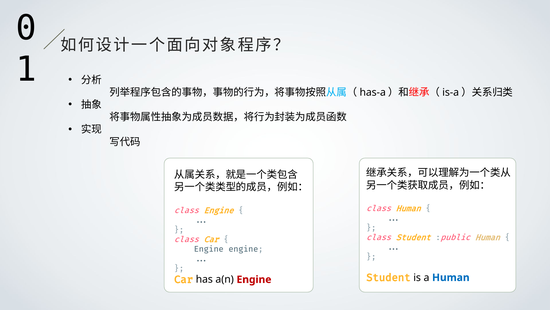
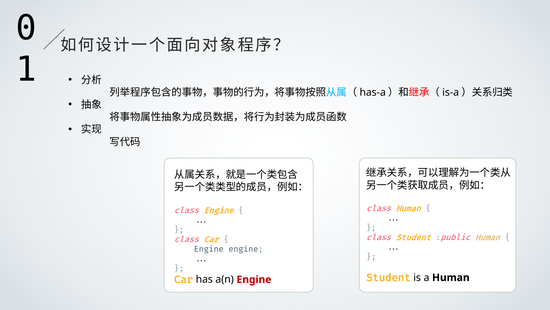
Human at (451, 277) colour: blue -> black
